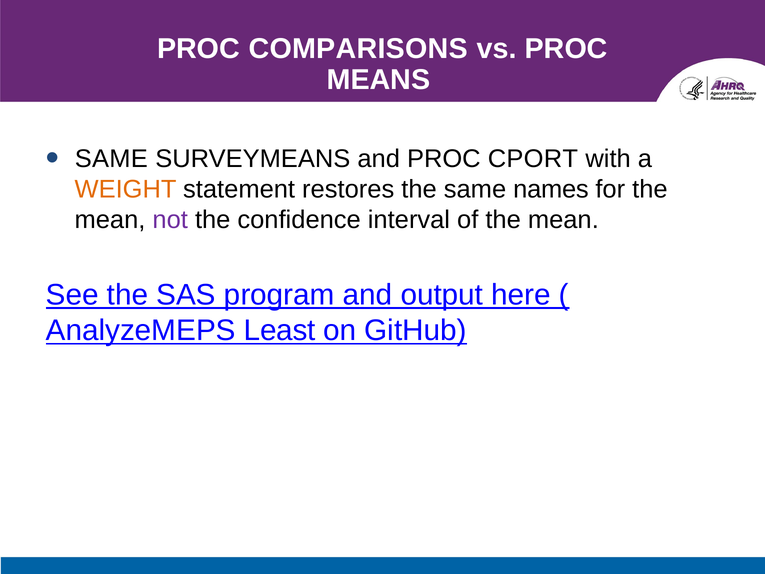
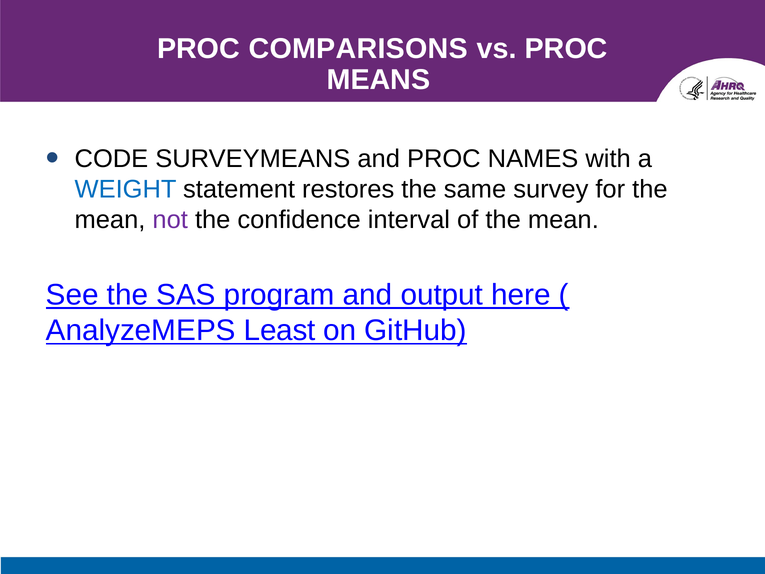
SAME at (111, 159): SAME -> CODE
CPORT: CPORT -> NAMES
WEIGHT colour: orange -> blue
names: names -> survey
